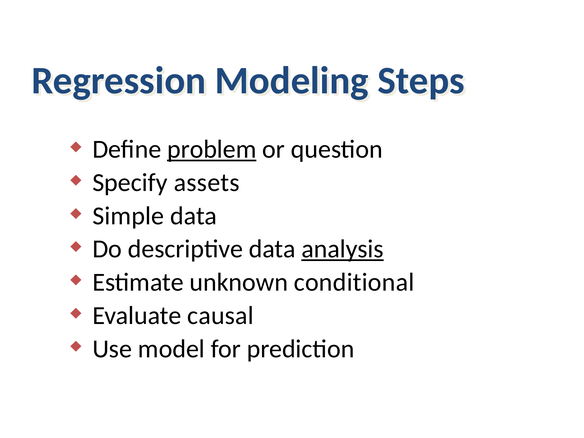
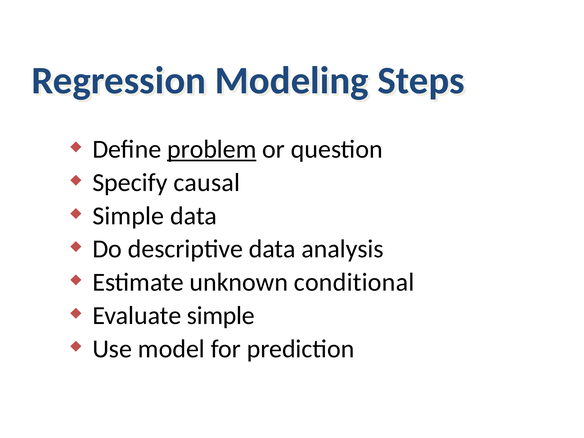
assets: assets -> causal
analysis underline: present -> none
Evaluate causal: causal -> simple
